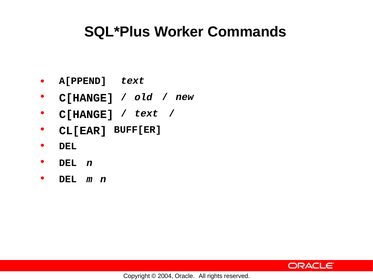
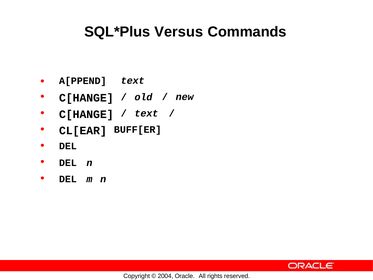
Worker: Worker -> Versus
